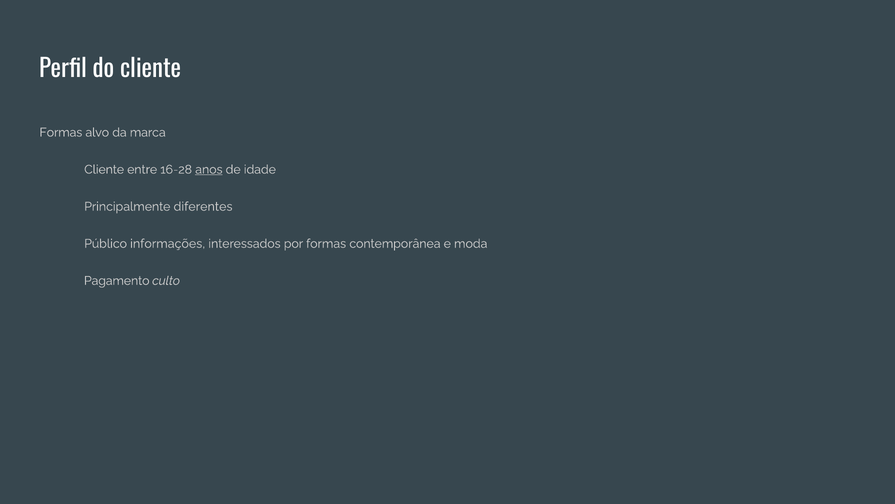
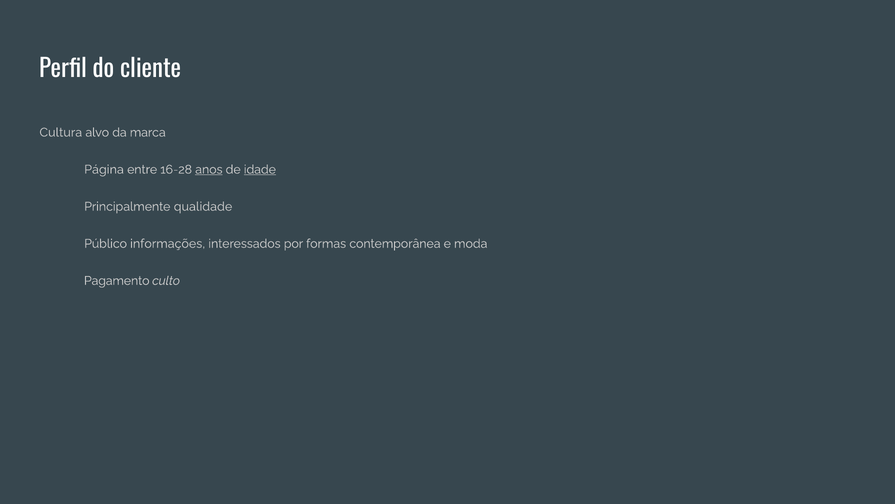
Formas at (61, 132): Formas -> Cultura
Cliente at (104, 169): Cliente -> Página
idade underline: none -> present
diferentes: diferentes -> qualidade
